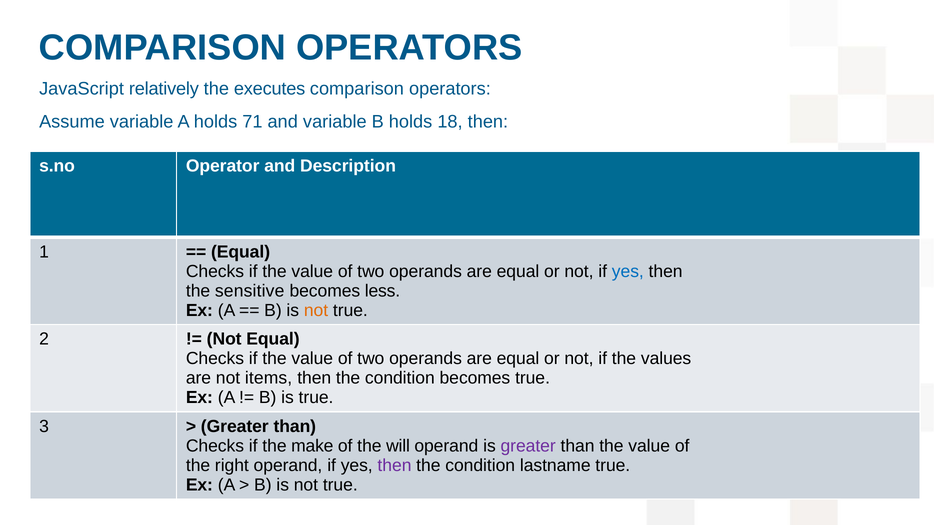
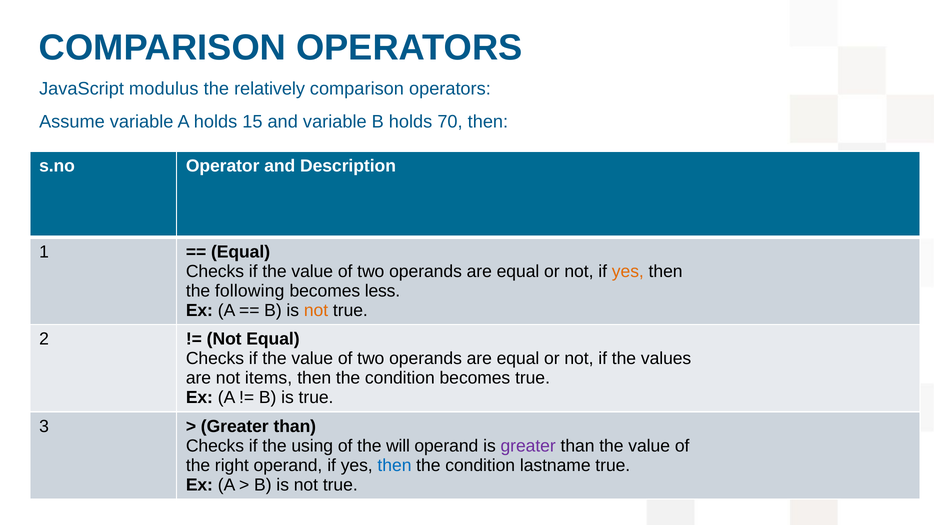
relatively: relatively -> modulus
executes: executes -> relatively
71: 71 -> 15
18: 18 -> 70
yes at (628, 272) colour: blue -> orange
sensitive: sensitive -> following
make: make -> using
then at (395, 466) colour: purple -> blue
